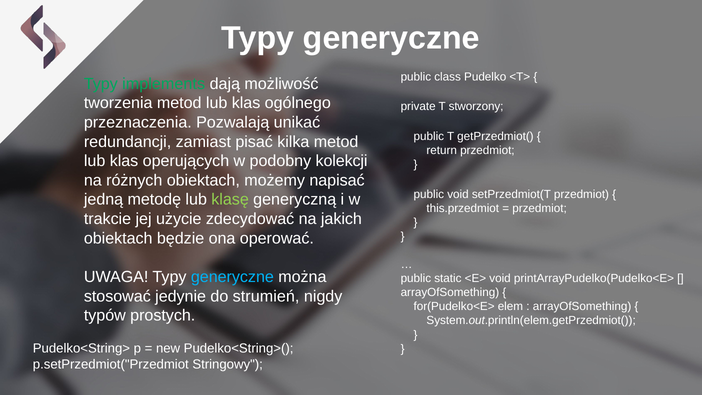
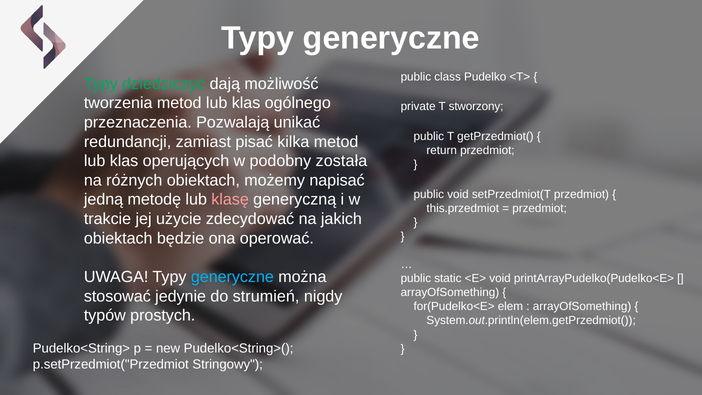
implements: implements -> dziedziczyć
kolekcji: kolekcji -> została
klasę colour: light green -> pink
